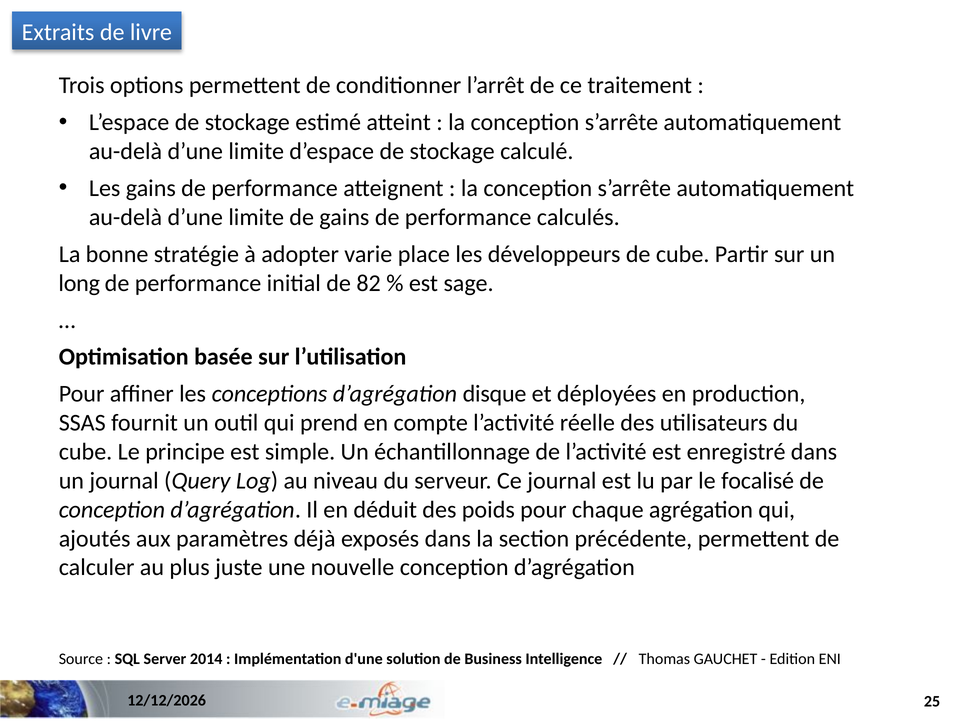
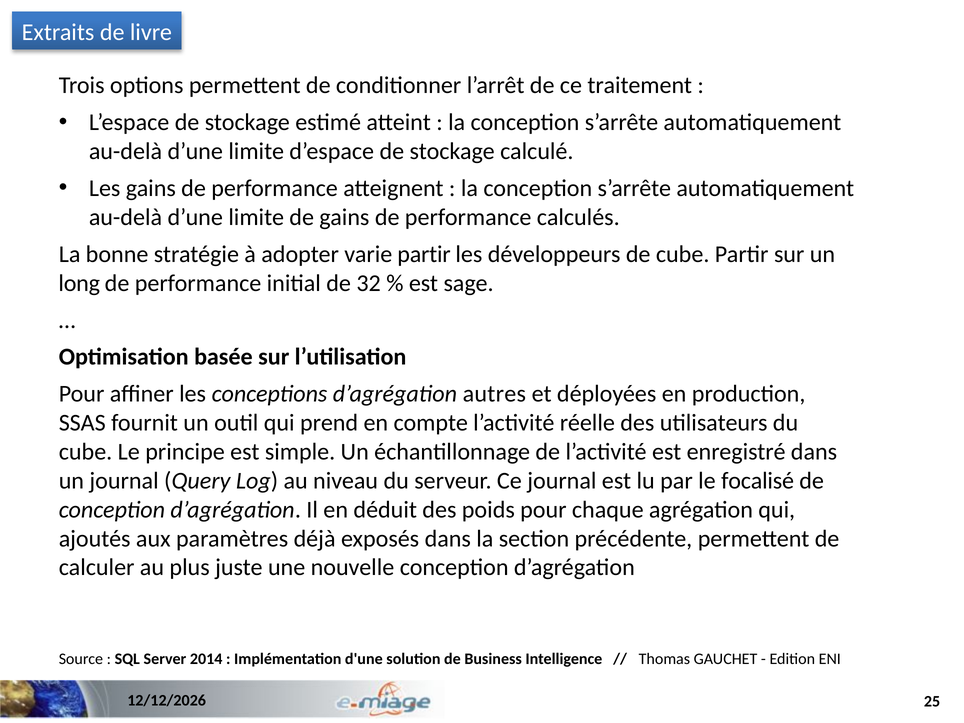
varie place: place -> partir
82: 82 -> 32
disque: disque -> autres
